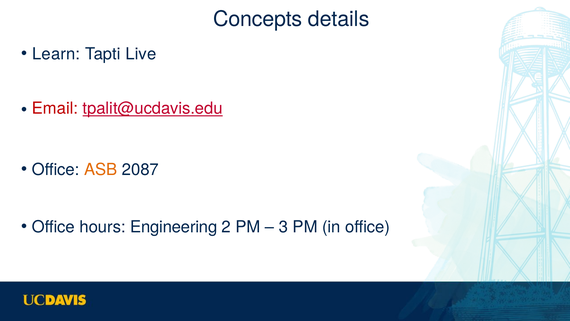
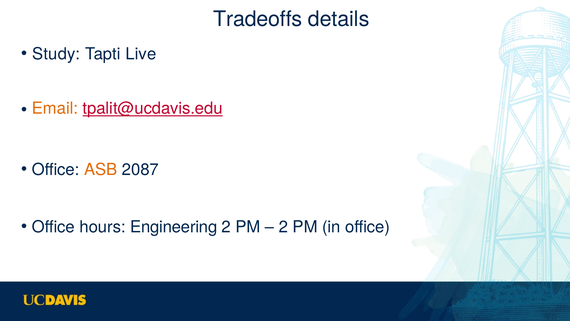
Concepts: Concepts -> Tradeoffs
Learn: Learn -> Study
Email colour: red -> orange
3 at (283, 227): 3 -> 2
